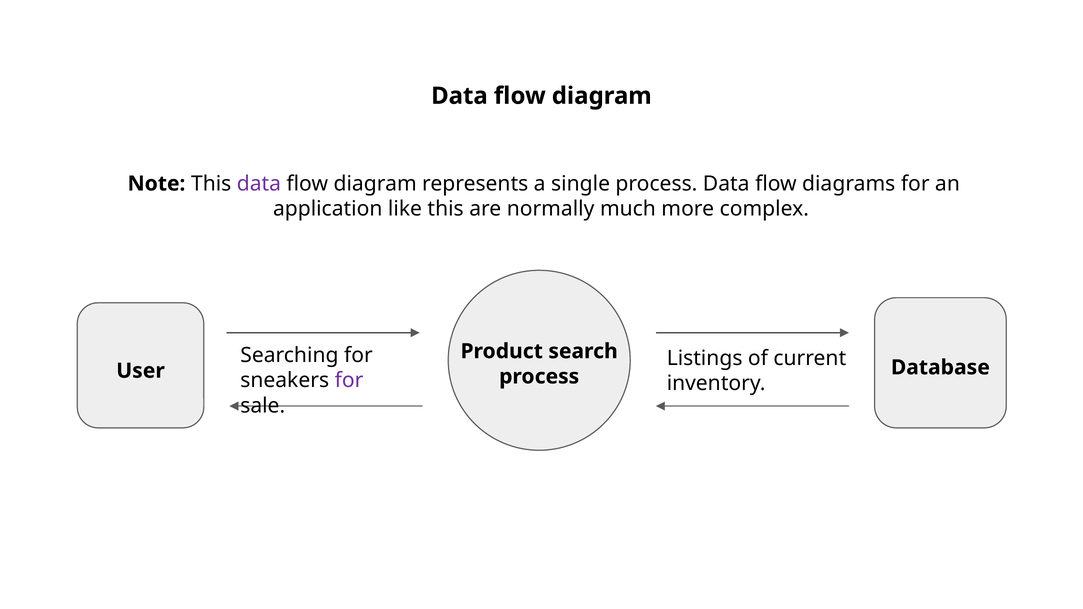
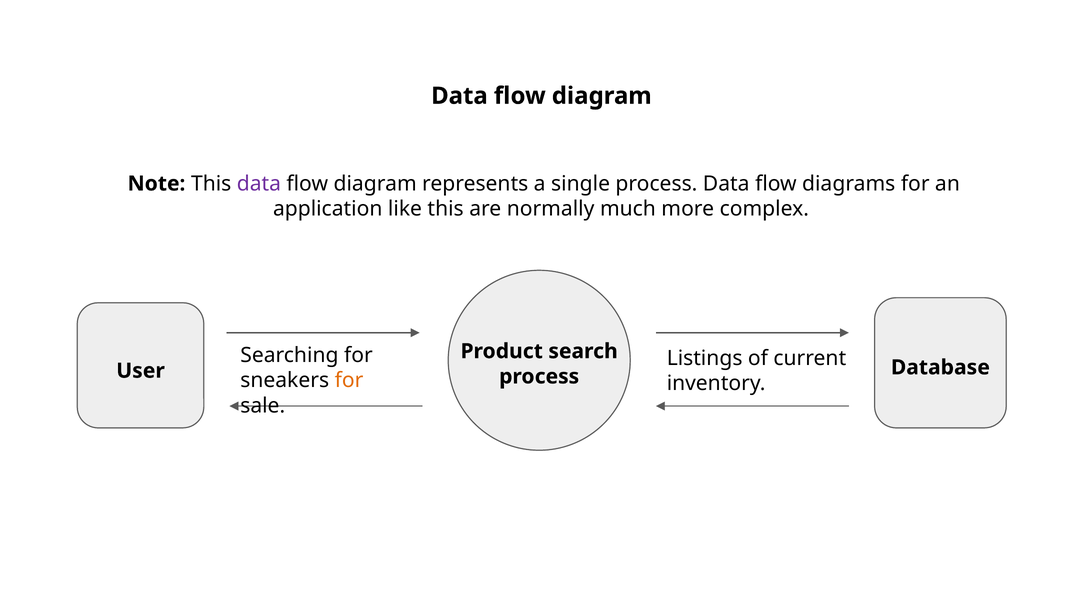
for at (349, 381) colour: purple -> orange
